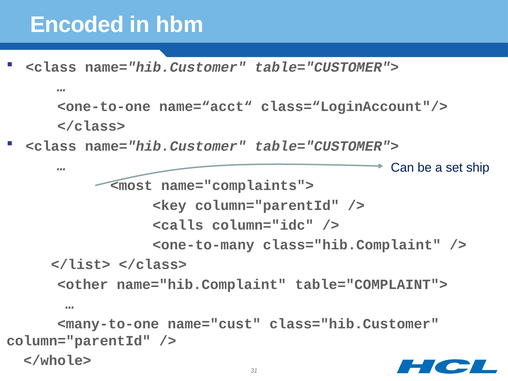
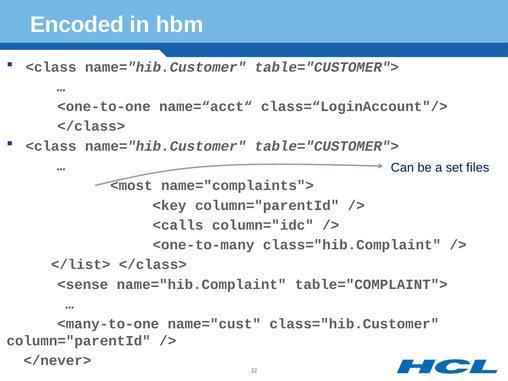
ship: ship -> files
<other: <other -> <sense
</whole>: </whole> -> </never>
